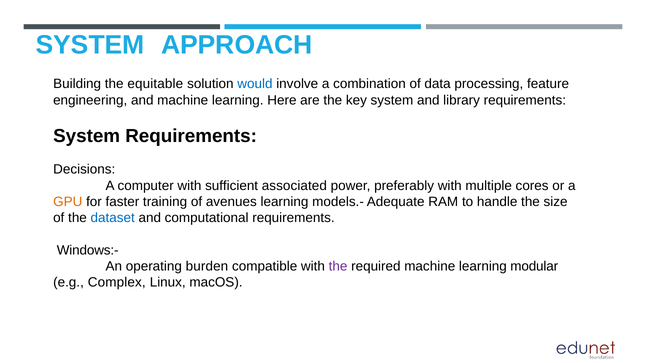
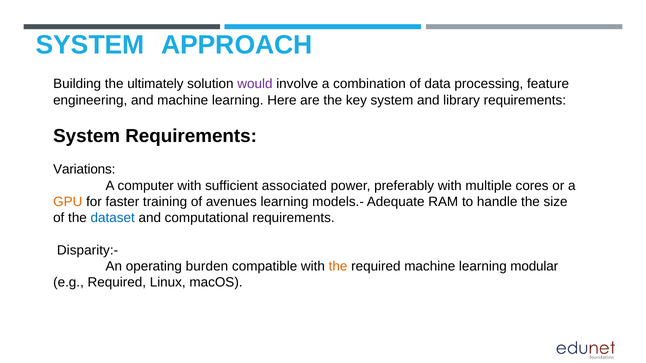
equitable: equitable -> ultimately
would colour: blue -> purple
Decisions: Decisions -> Variations
Windows:-: Windows:- -> Disparity:-
the at (338, 267) colour: purple -> orange
e.g Complex: Complex -> Required
